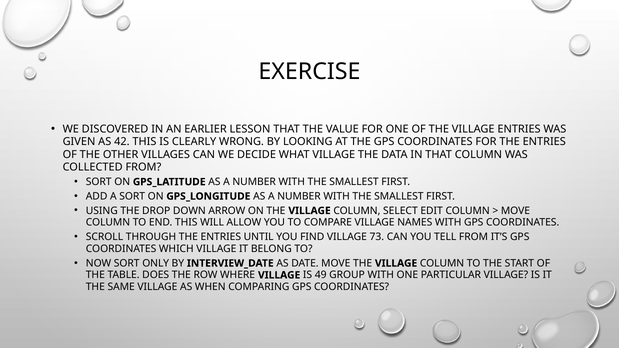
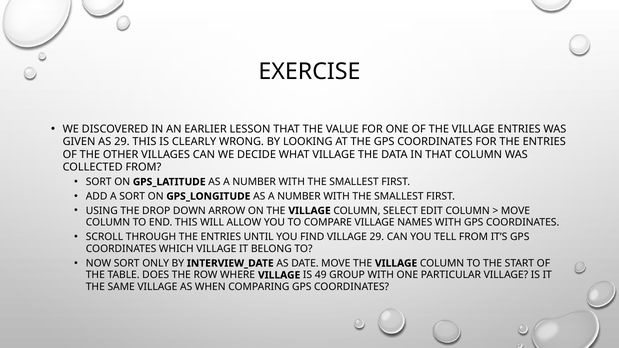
AS 42: 42 -> 29
VILLAGE 73: 73 -> 29
